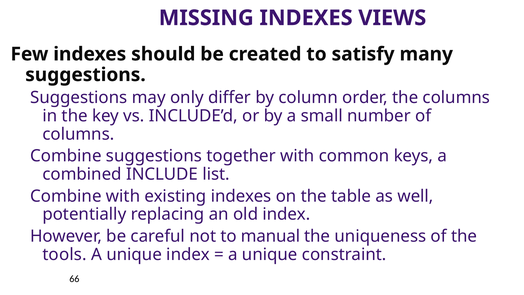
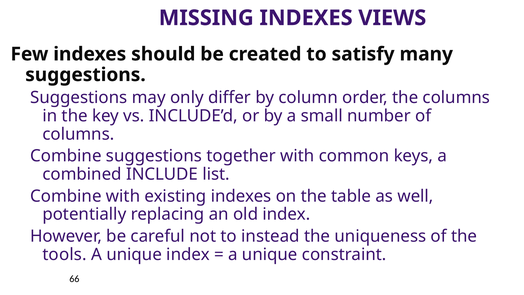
manual: manual -> instead
